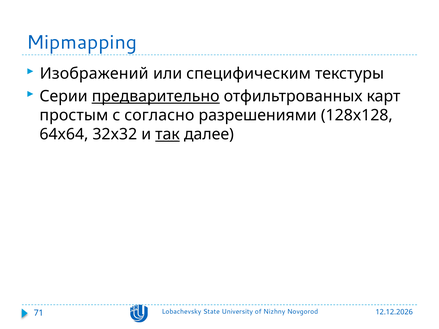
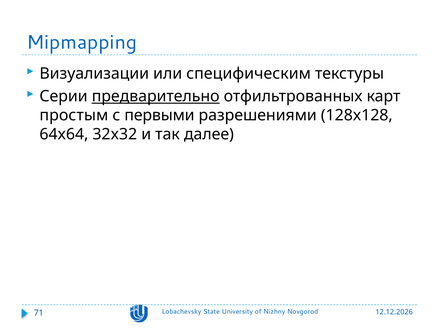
Изображений: Изображений -> Визуализации
согласно: согласно -> первыми
так underline: present -> none
